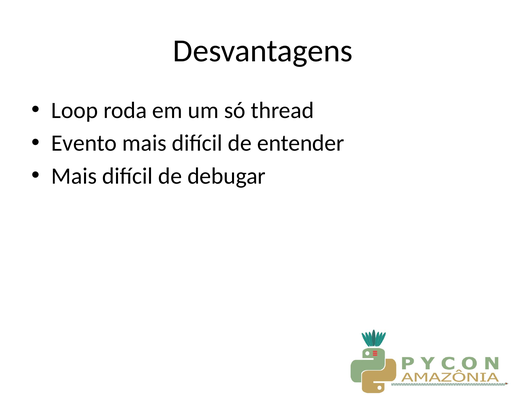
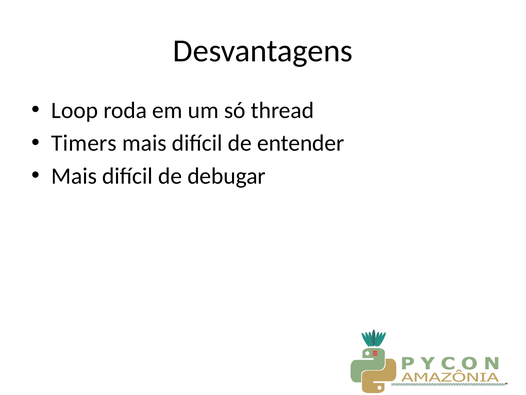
Evento: Evento -> Timers
